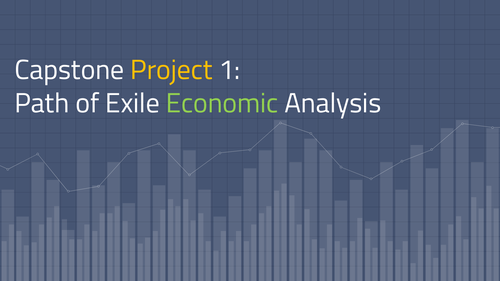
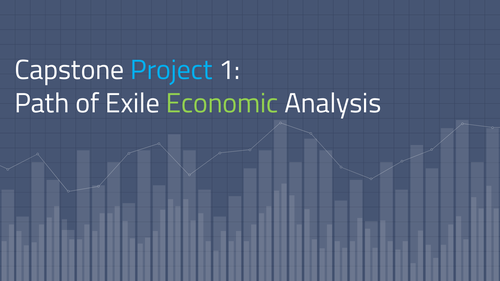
Project colour: yellow -> light blue
